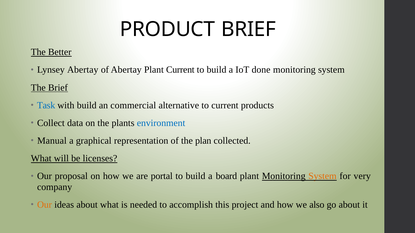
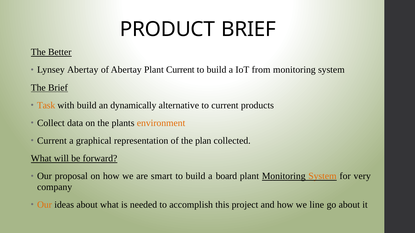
done: done -> from
Task colour: blue -> orange
commercial: commercial -> dynamically
environment colour: blue -> orange
Manual at (52, 141): Manual -> Current
licenses: licenses -> forward
portal: portal -> smart
also: also -> line
